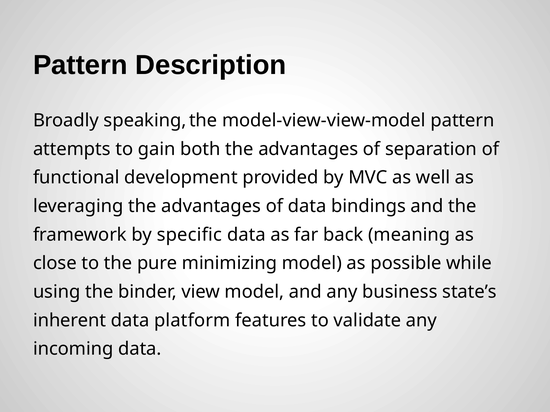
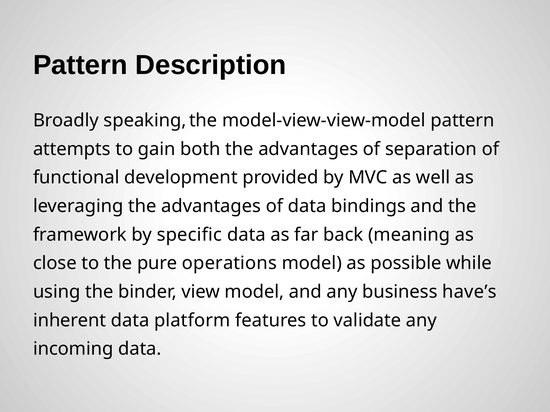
minimizing: minimizing -> operations
state’s: state’s -> have’s
